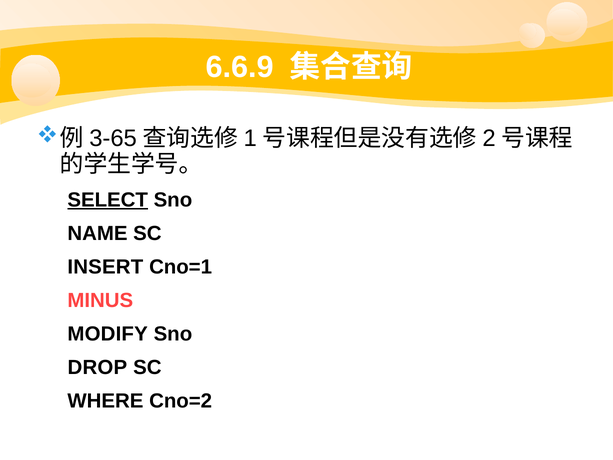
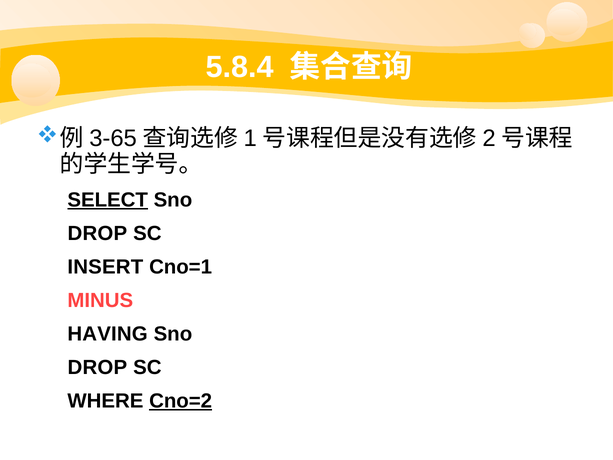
6.6.9: 6.6.9 -> 5.8.4
NAME at (97, 233): NAME -> DROP
MODIFY: MODIFY -> HAVING
Cno=2 underline: none -> present
